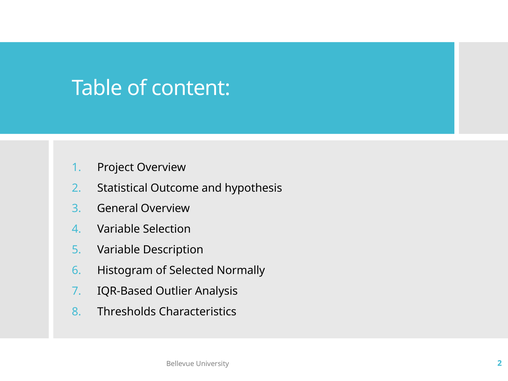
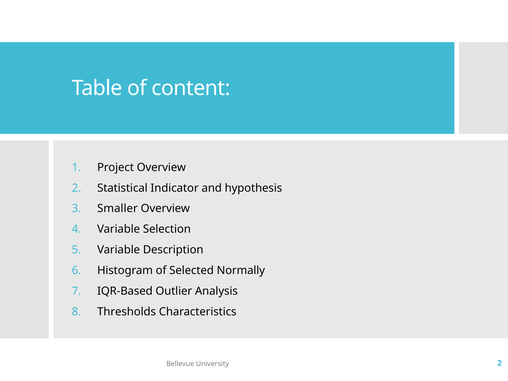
Outcome: Outcome -> Indicator
General: General -> Smaller
